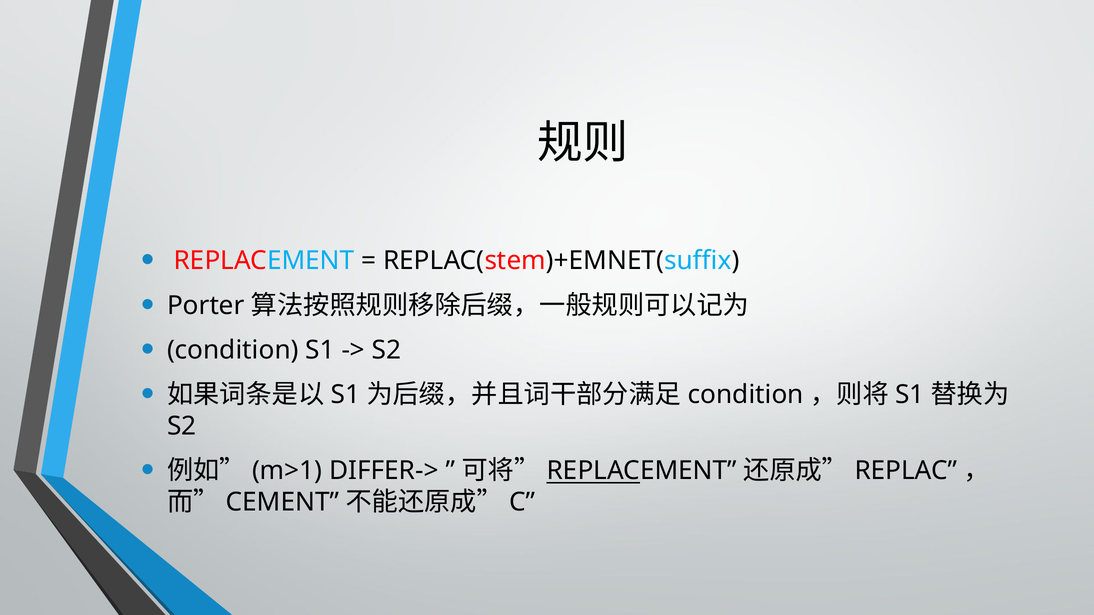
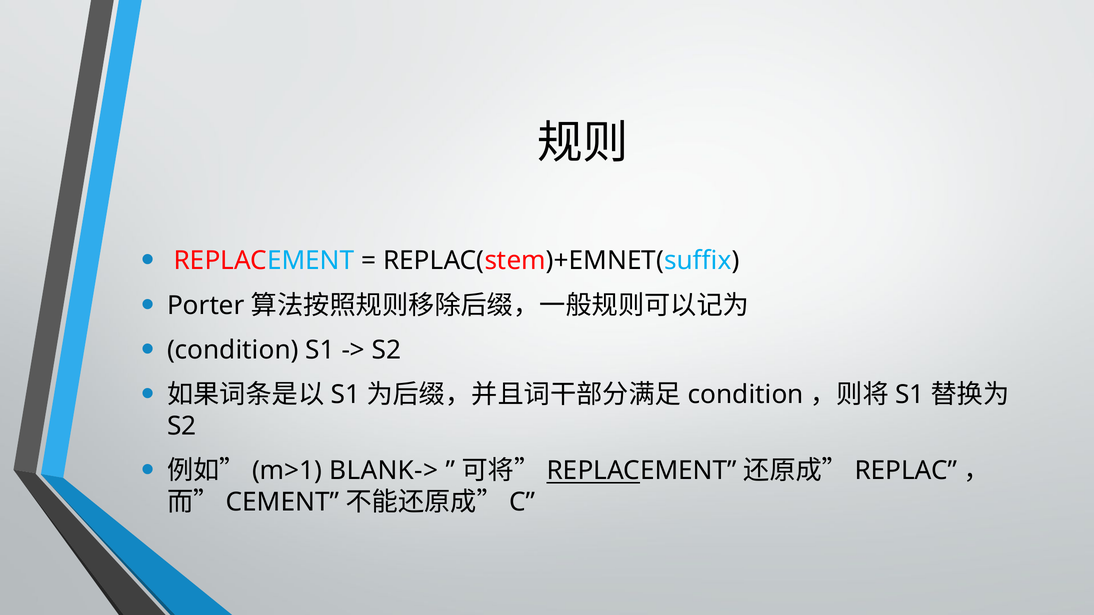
DIFFER->: DIFFER-> -> BLANK->
